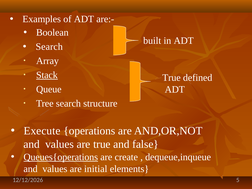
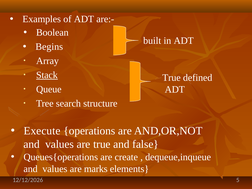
Search at (49, 47): Search -> Begins
Queues{operations underline: present -> none
initial: initial -> marks
